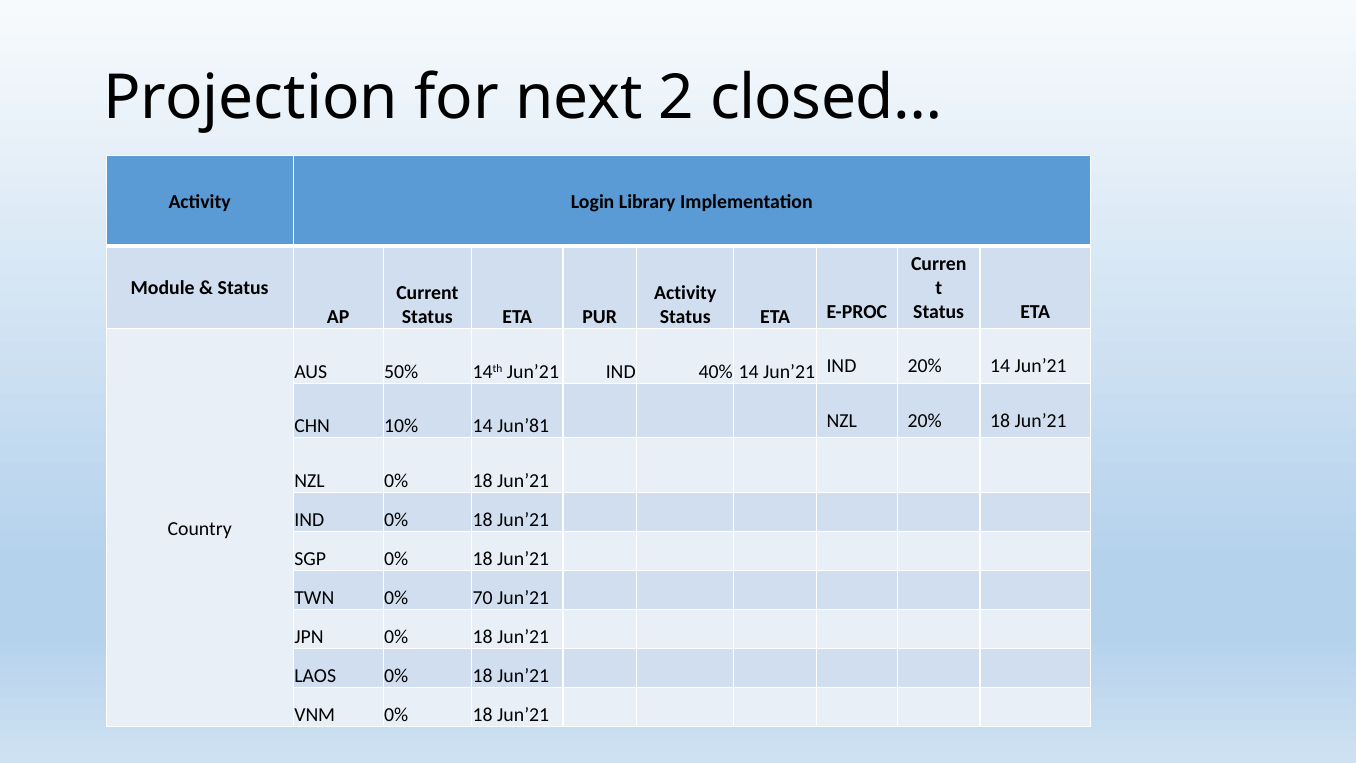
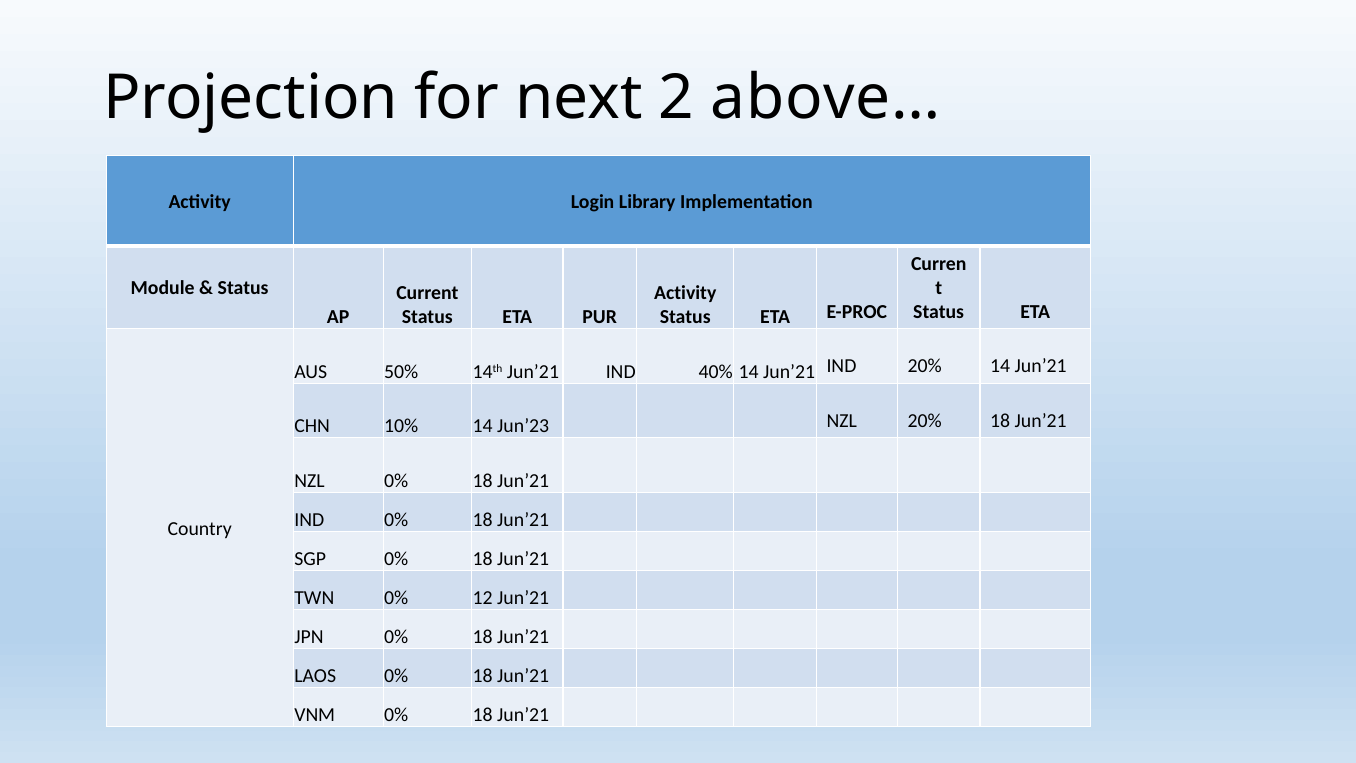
closed…: closed… -> above…
Jun’81: Jun’81 -> Jun’23
70: 70 -> 12
